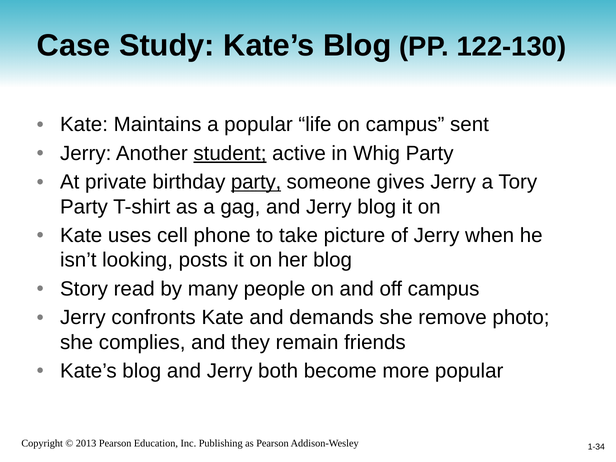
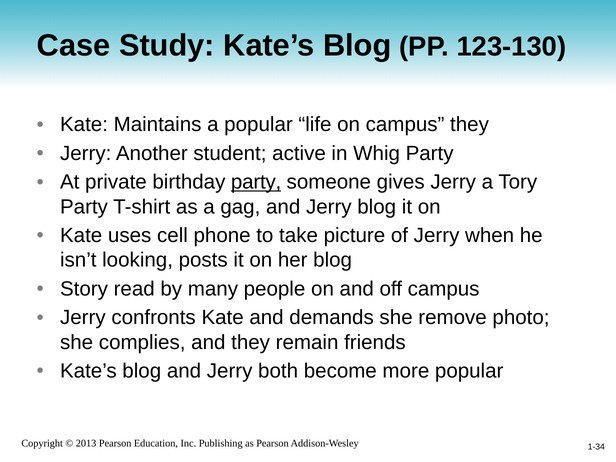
122-130: 122-130 -> 123-130
campus sent: sent -> they
student underline: present -> none
